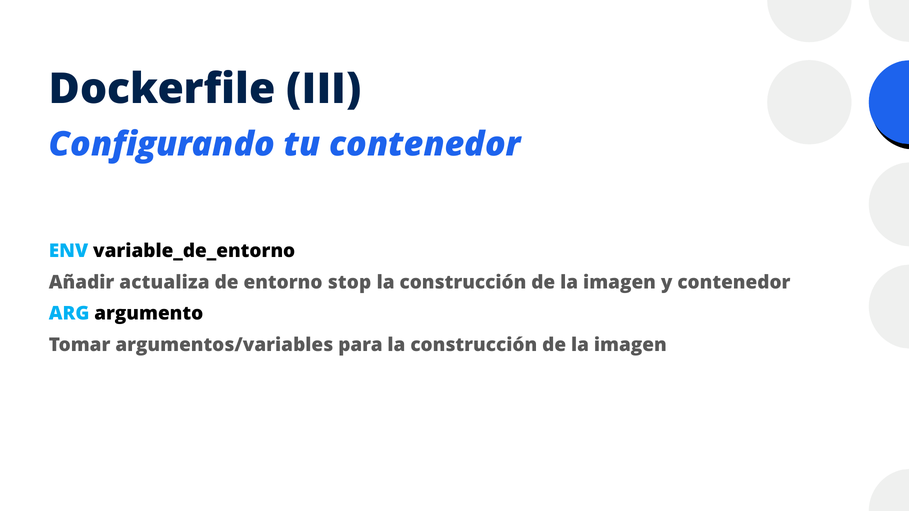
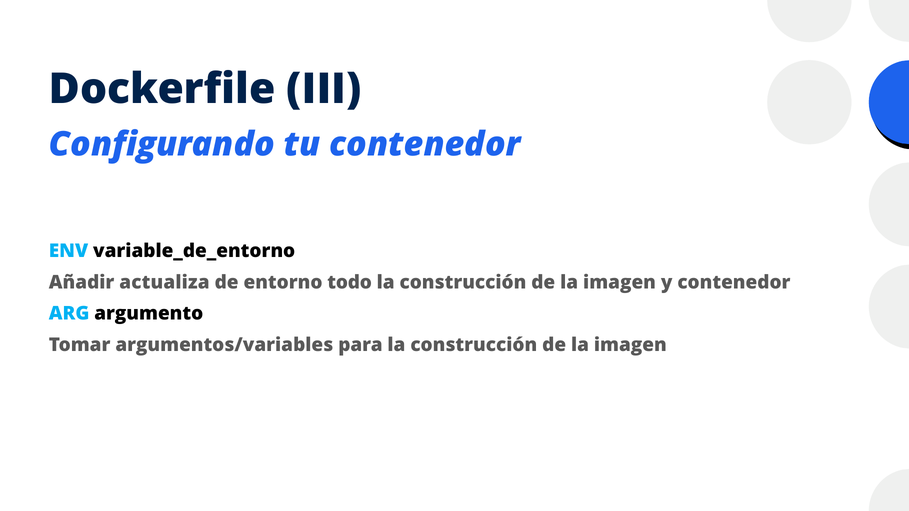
stop: stop -> todo
